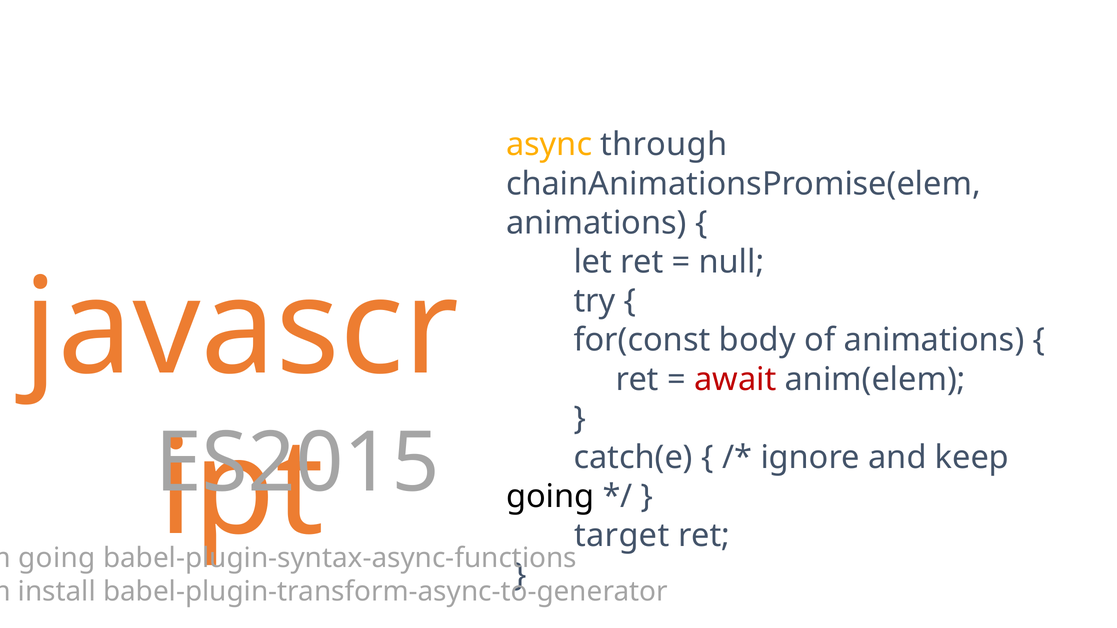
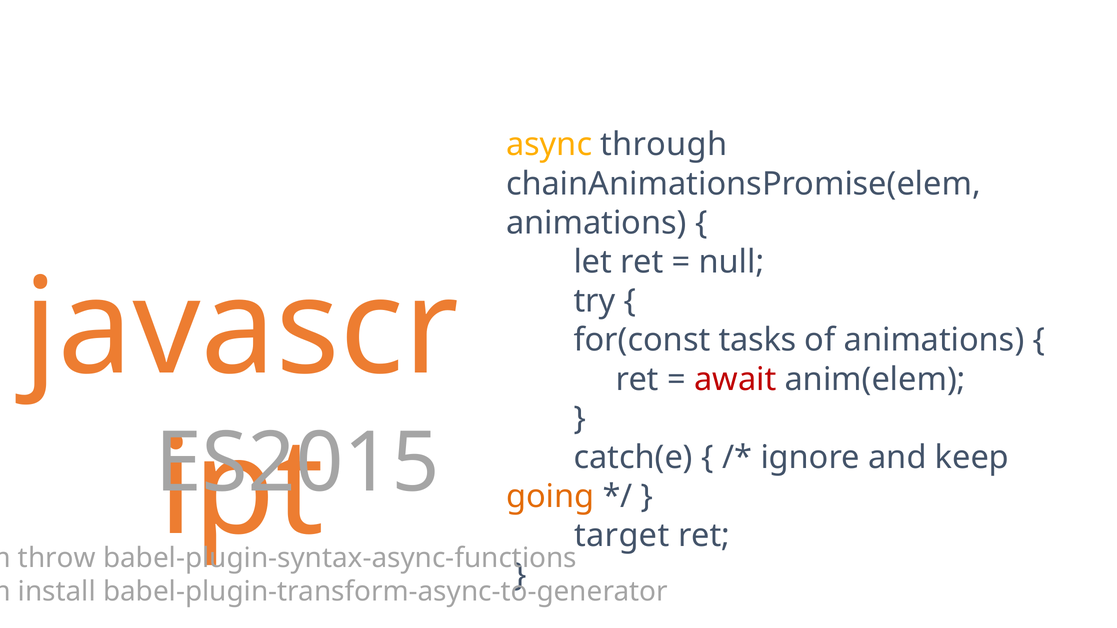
body: body -> tasks
going at (550, 497) colour: black -> orange
going at (57, 558): going -> throw
